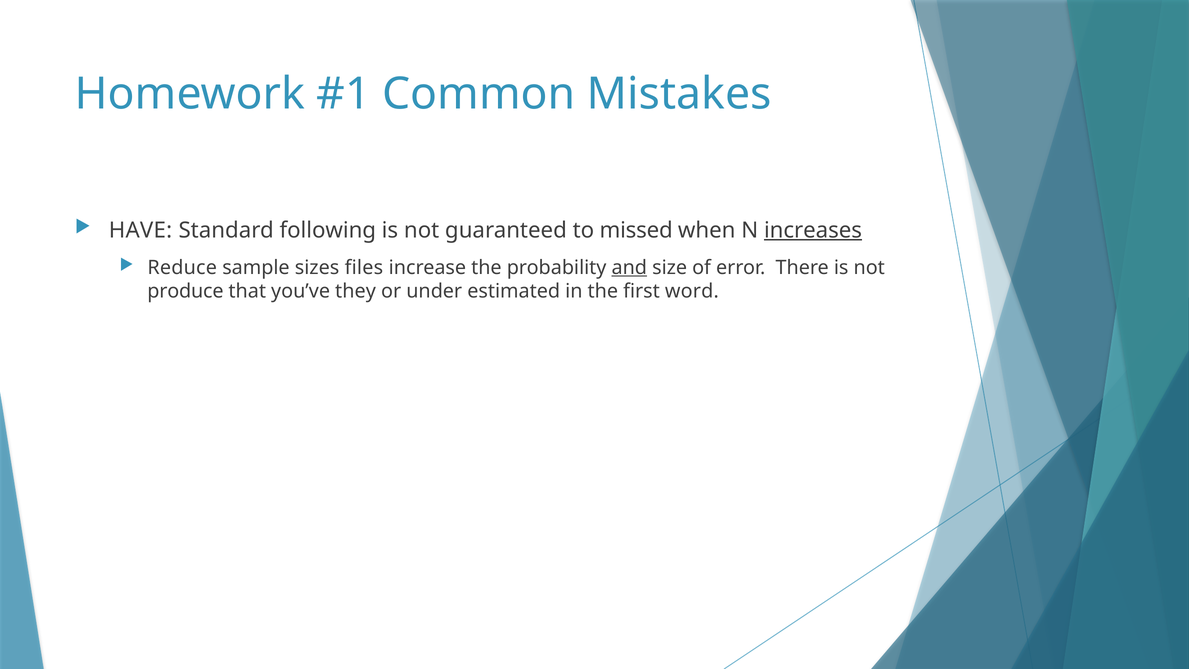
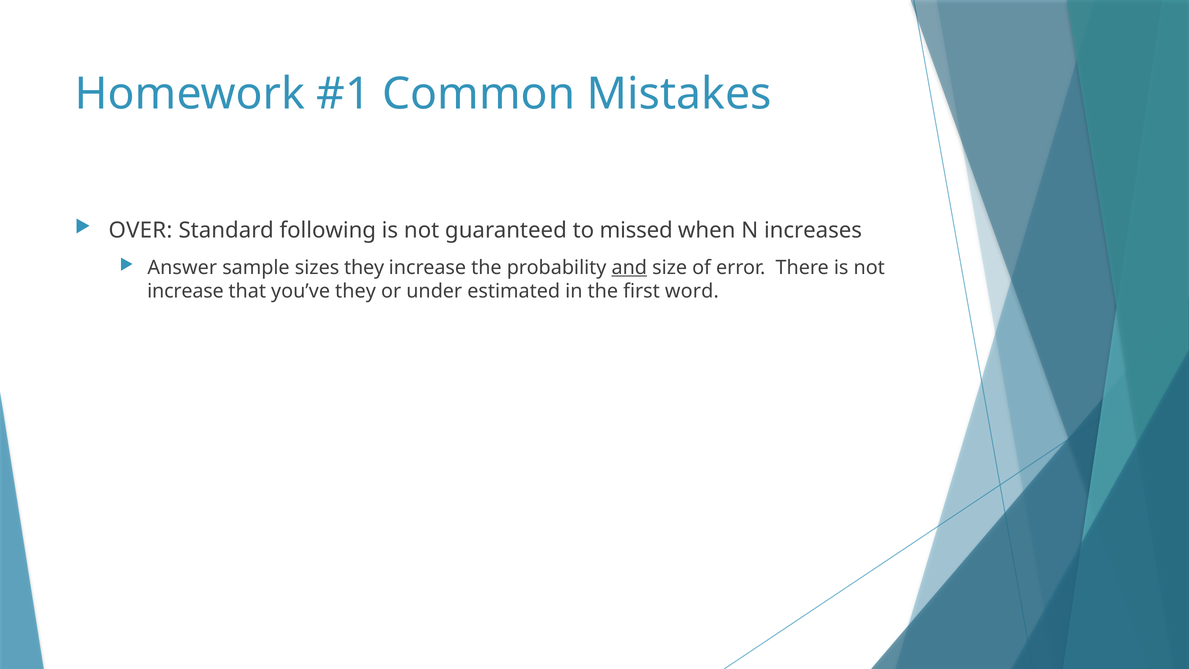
HAVE: HAVE -> OVER
increases underline: present -> none
Reduce: Reduce -> Answer
sizes files: files -> they
produce at (185, 291): produce -> increase
